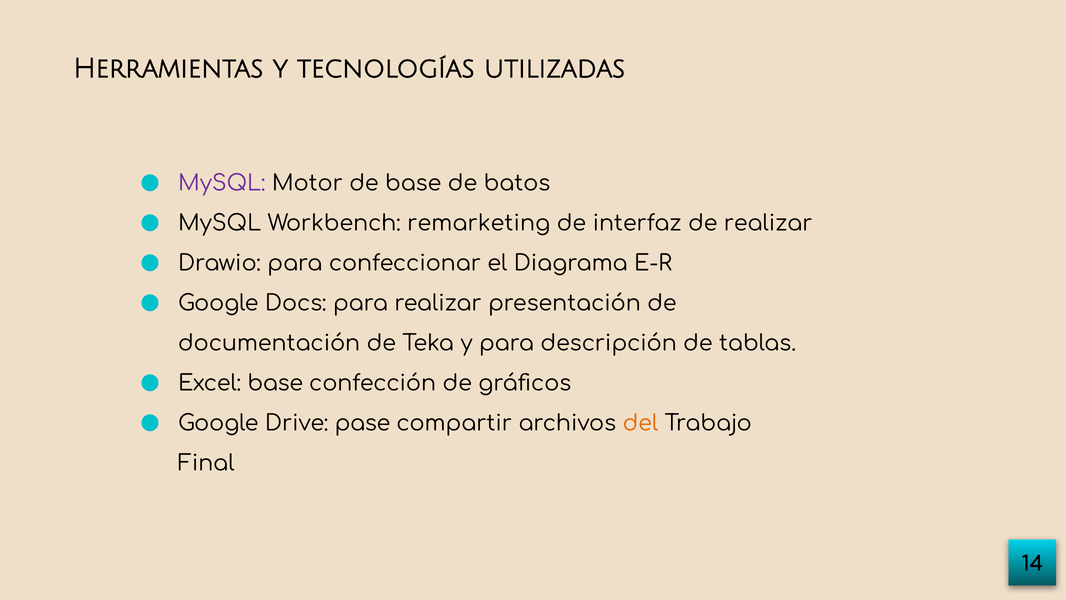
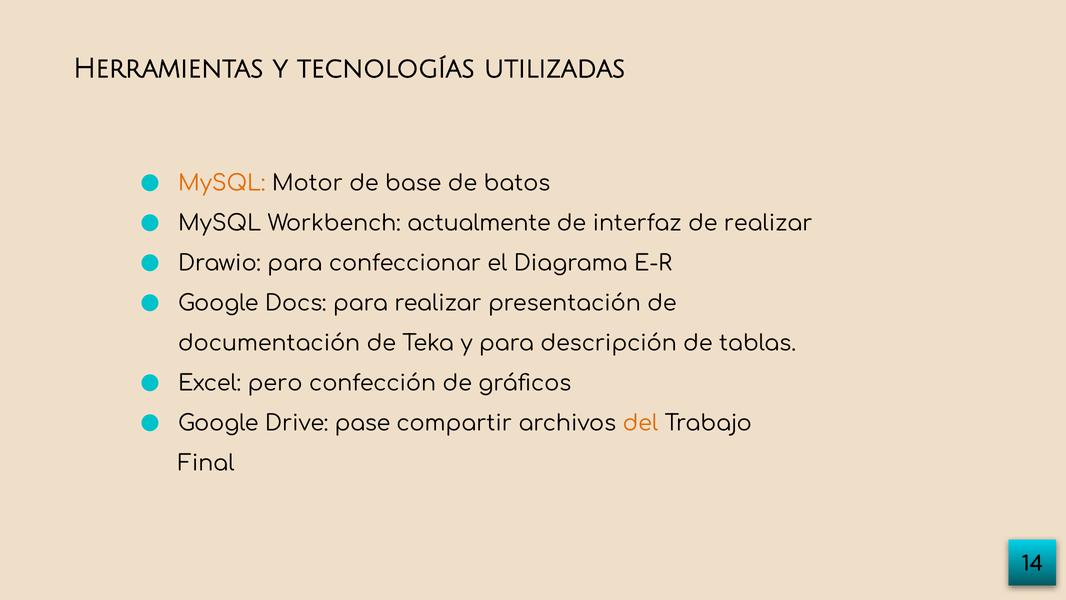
MySQL at (222, 183) colour: purple -> orange
remarketing: remarketing -> actualmente
Excel base: base -> pero
